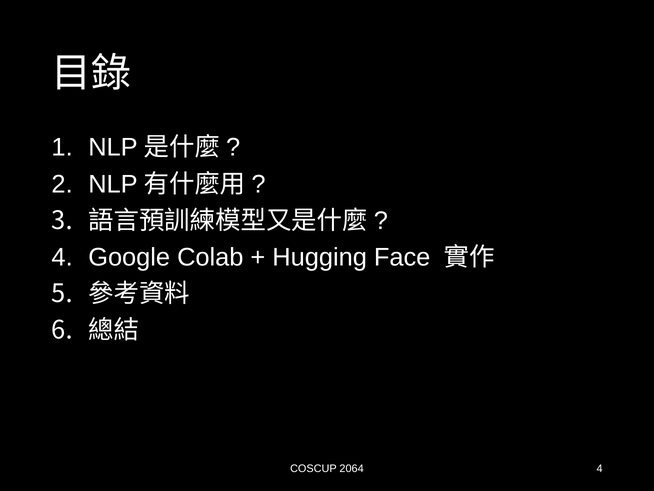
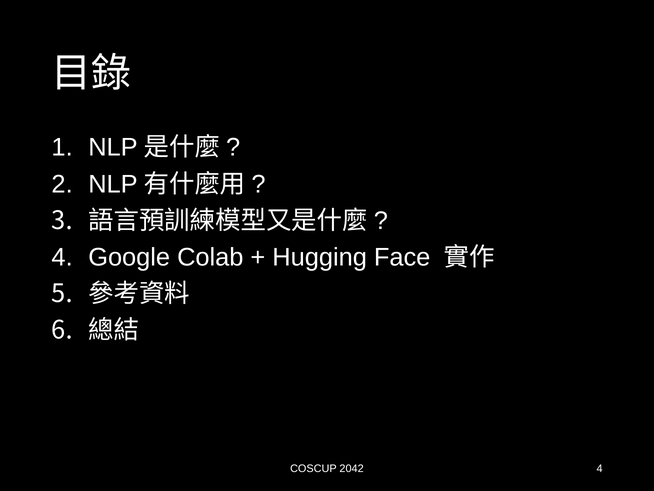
2064: 2064 -> 2042
